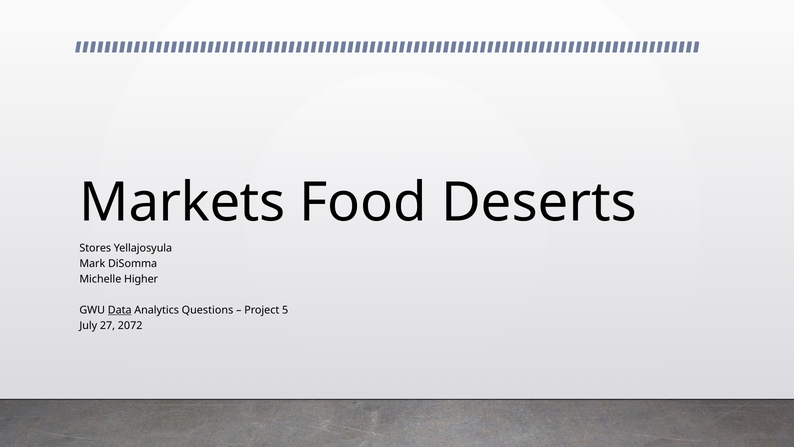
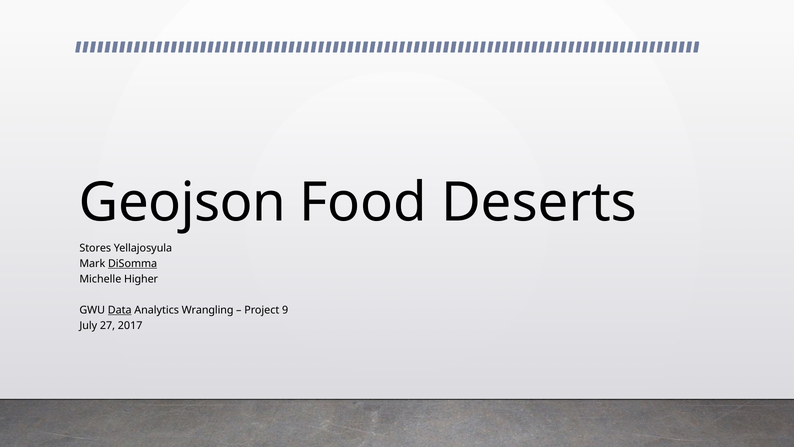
Markets: Markets -> Geojson
DiSomma underline: none -> present
Questions: Questions -> Wrangling
5: 5 -> 9
2072: 2072 -> 2017
